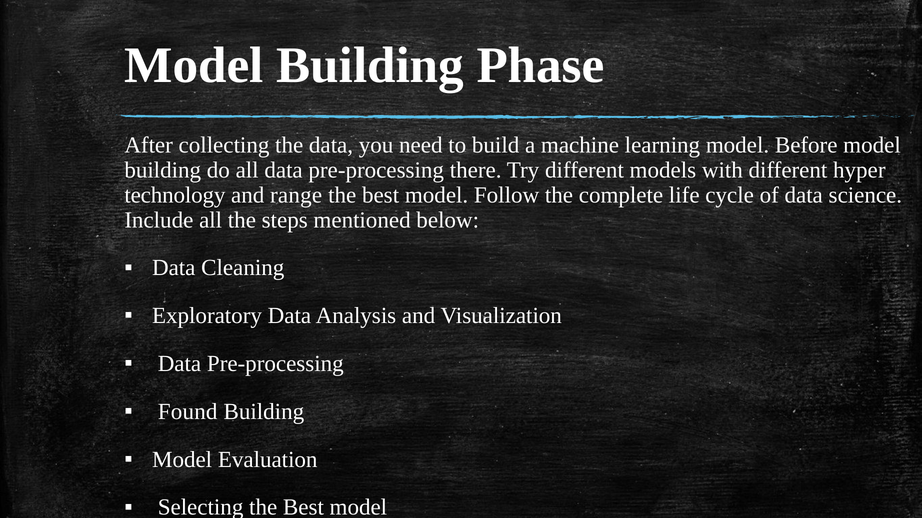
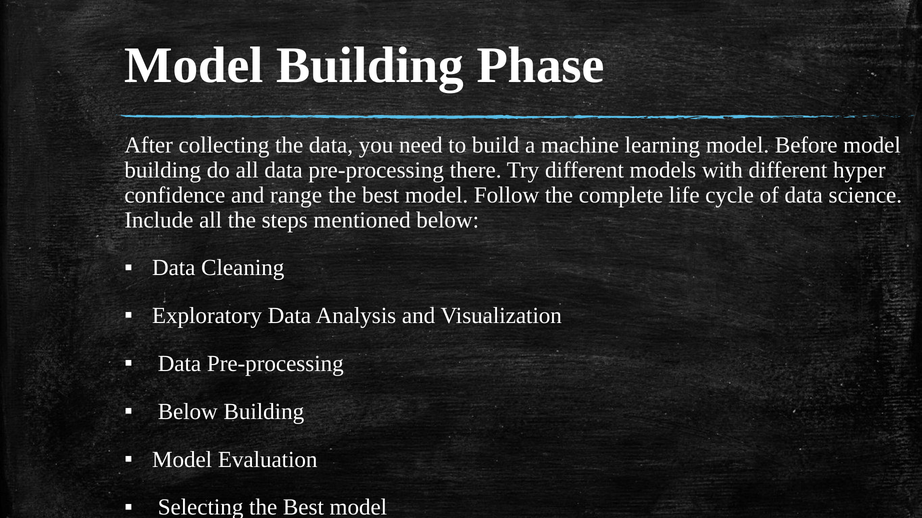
technology: technology -> confidence
Found at (188, 412): Found -> Below
